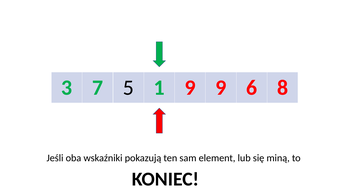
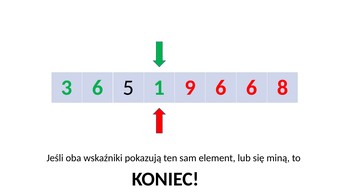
3 7: 7 -> 6
9 9: 9 -> 6
